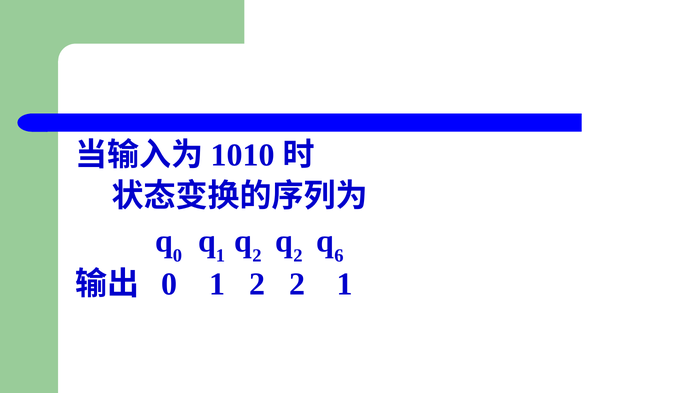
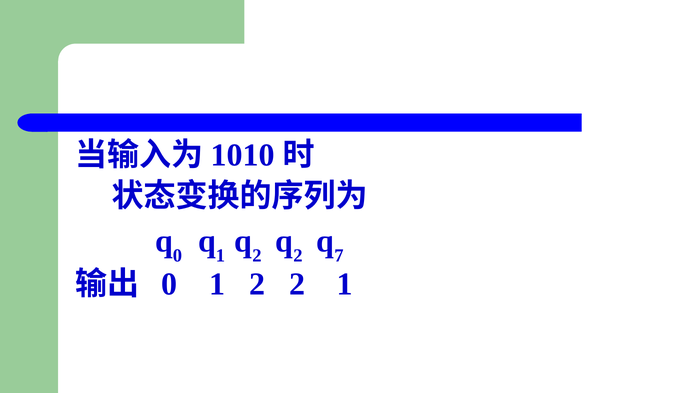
6: 6 -> 7
